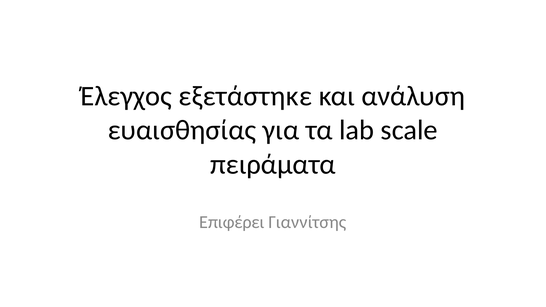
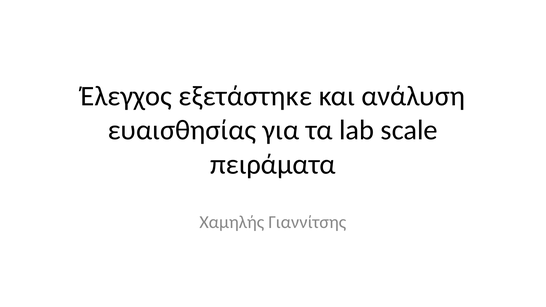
Επιφέρει: Επιφέρει -> Χαμηλής
